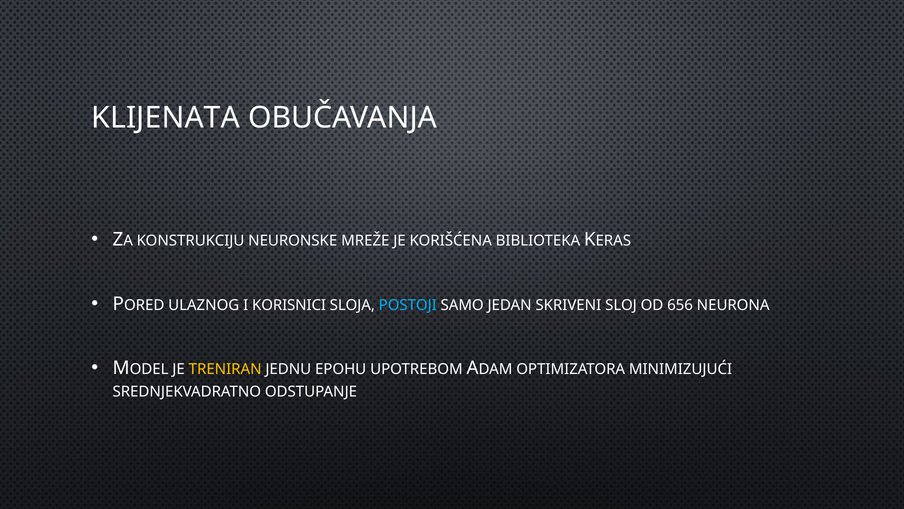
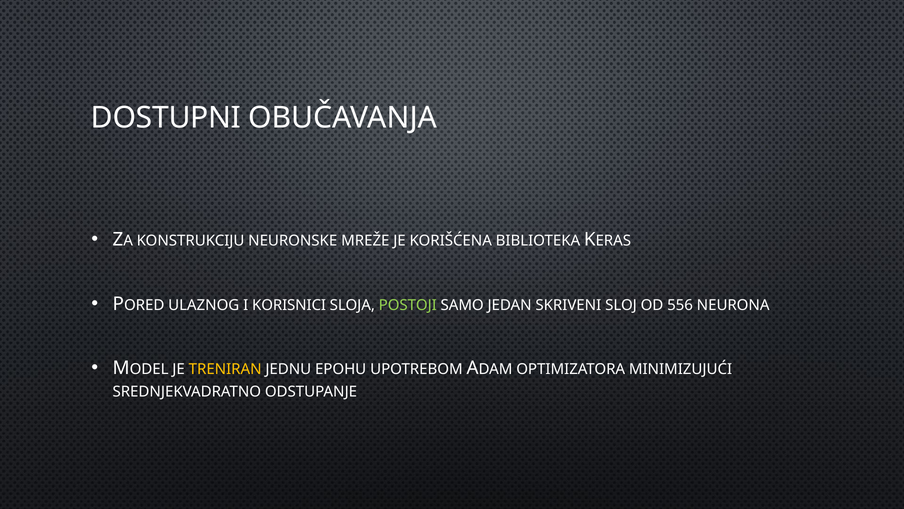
KLIJENATA: KLIJENATA -> DOSTUPNI
POSTOJI colour: light blue -> light green
656: 656 -> 556
